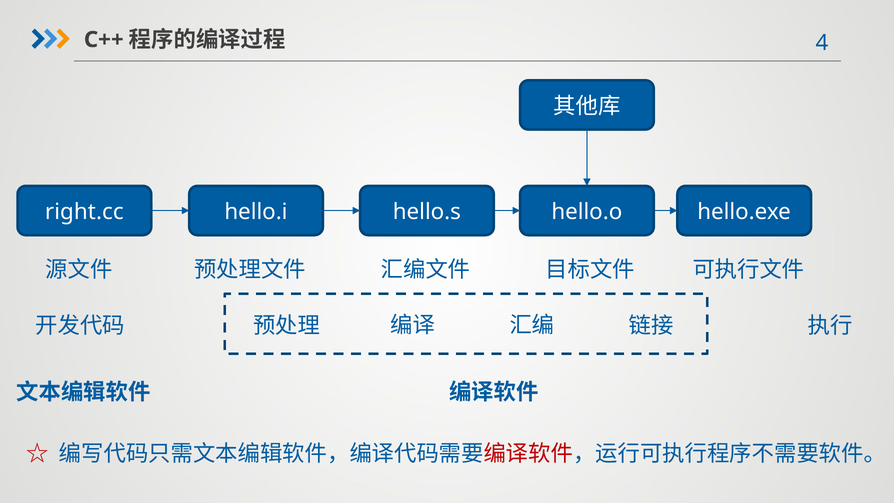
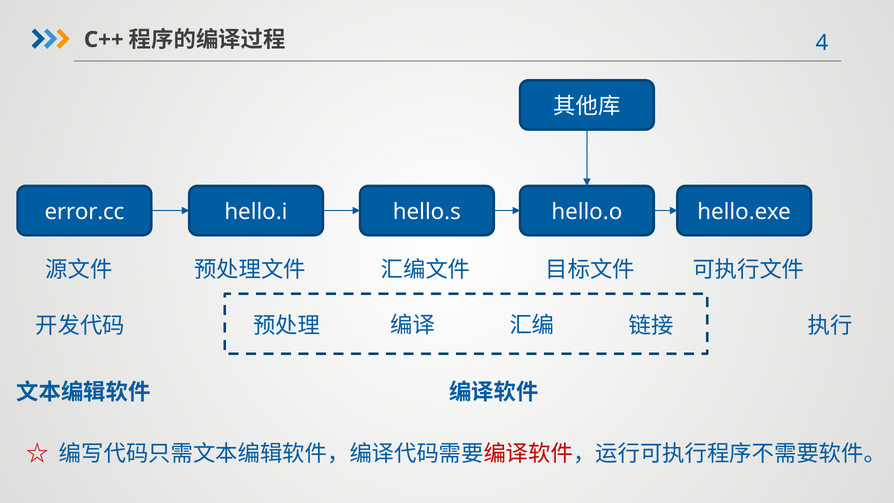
right.cc: right.cc -> error.cc
